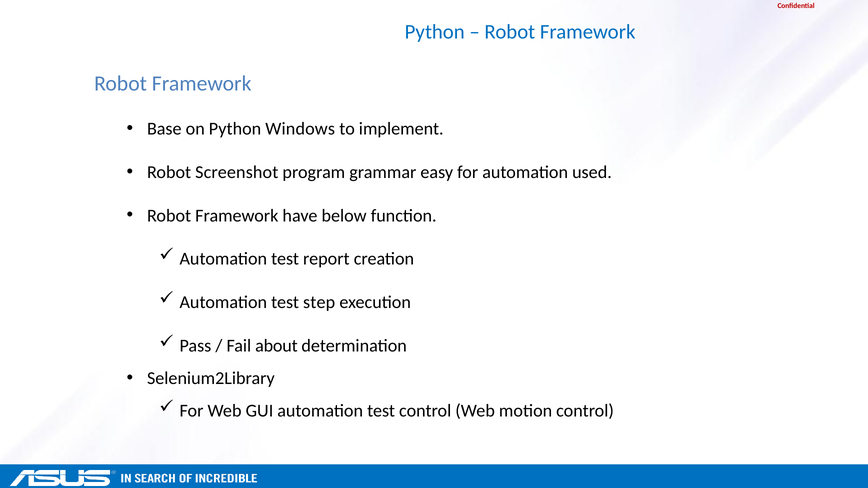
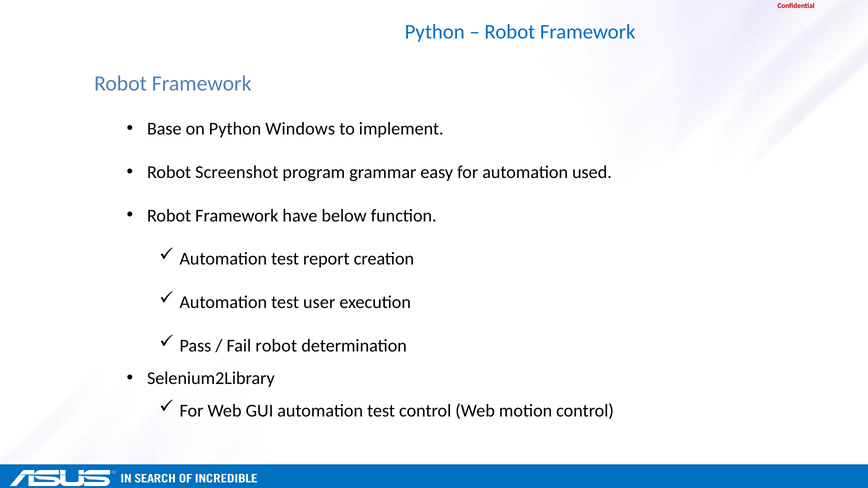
step: step -> user
Fail about: about -> robot
